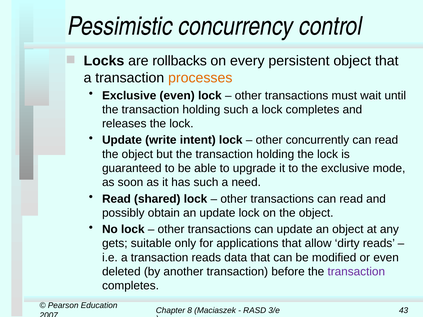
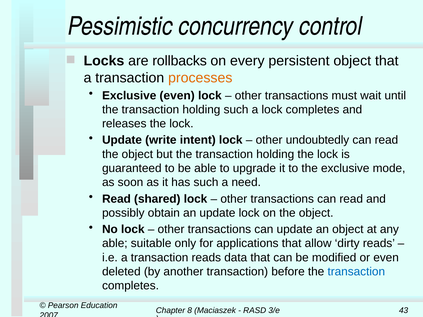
concurrently: concurrently -> undoubtedly
gets at (115, 244): gets -> able
transaction at (356, 272) colour: purple -> blue
